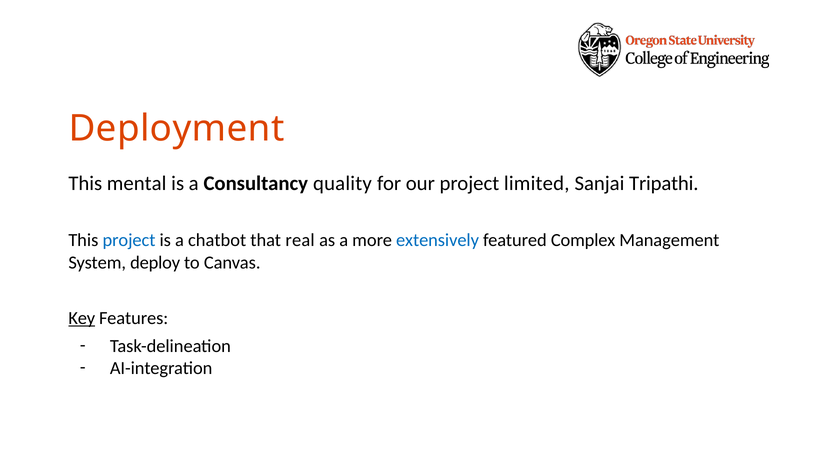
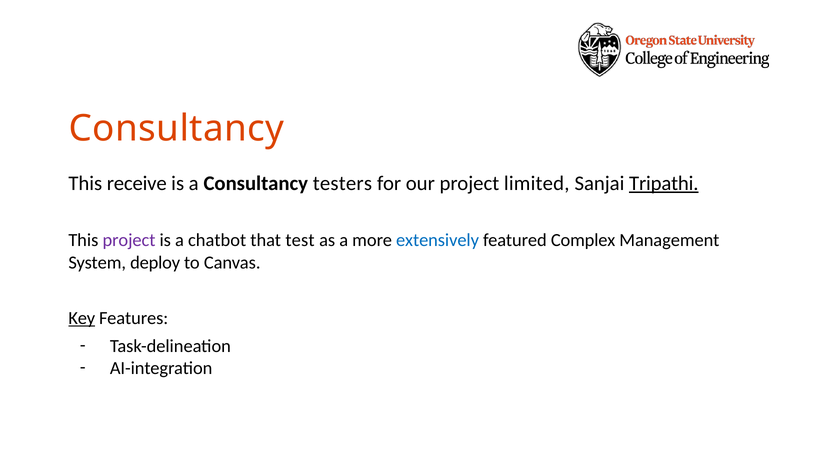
Deployment at (176, 128): Deployment -> Consultancy
mental: mental -> receive
quality: quality -> testers
Tripathi underline: none -> present
project at (129, 240) colour: blue -> purple
real: real -> test
